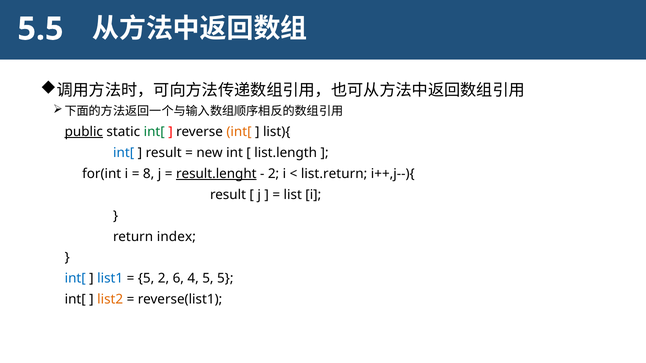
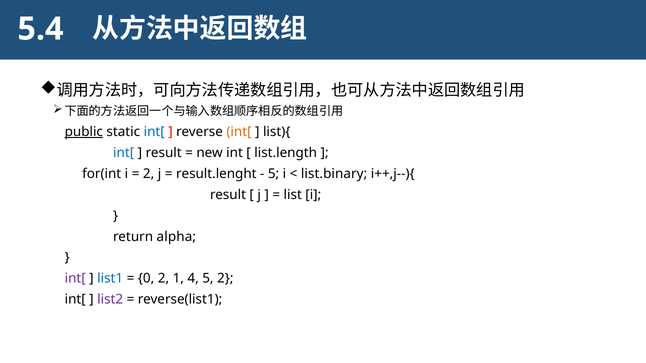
5.5: 5.5 -> 5.4
int[ at (154, 132) colour: green -> blue
8 at (149, 174): 8 -> 2
result.lenght underline: present -> none
2 at (274, 174): 2 -> 5
list.return: list.return -> list.binary
index: index -> alpha
int[ at (75, 279) colour: blue -> purple
5 at (146, 279): 5 -> 0
6: 6 -> 1
5 5: 5 -> 2
list2 colour: orange -> purple
